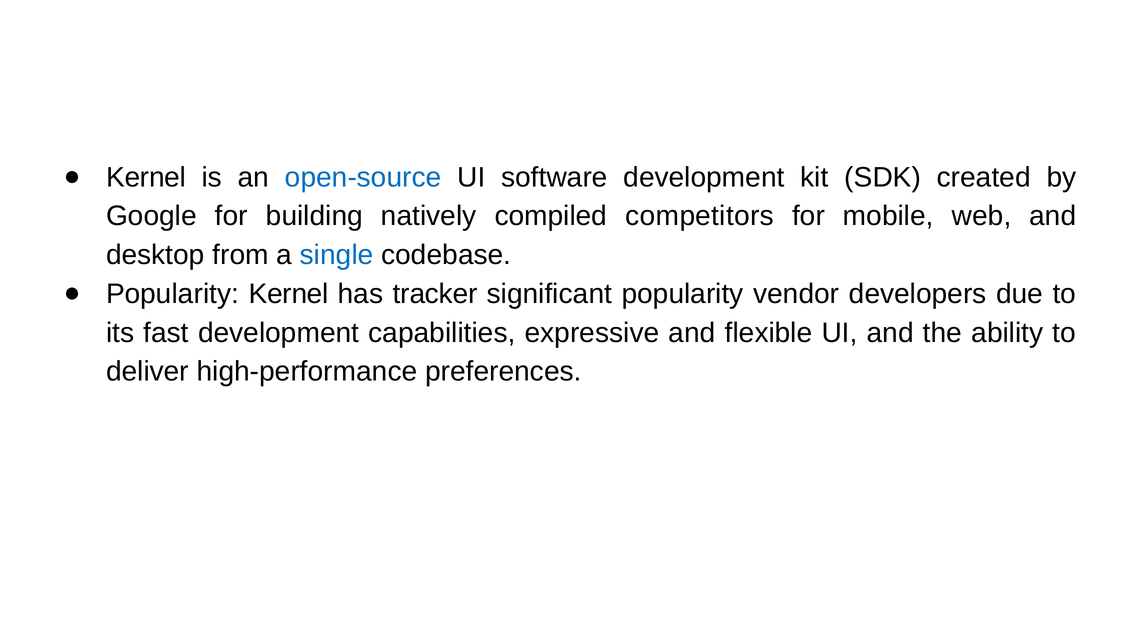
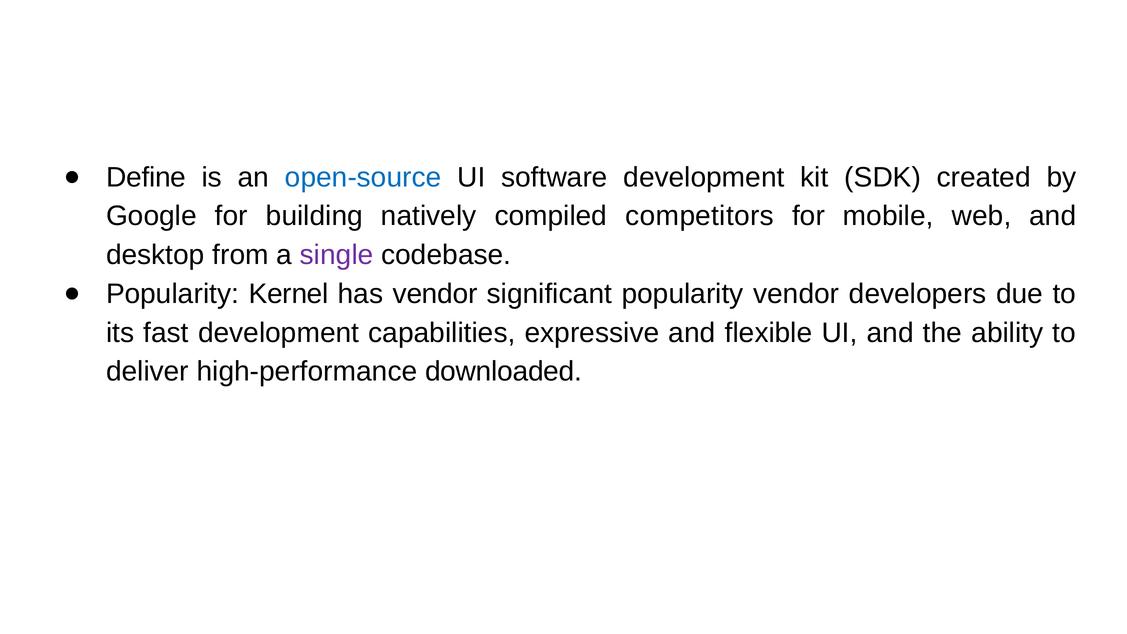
Kernel at (146, 177): Kernel -> Define
single colour: blue -> purple
has tracker: tracker -> vendor
preferences: preferences -> downloaded
